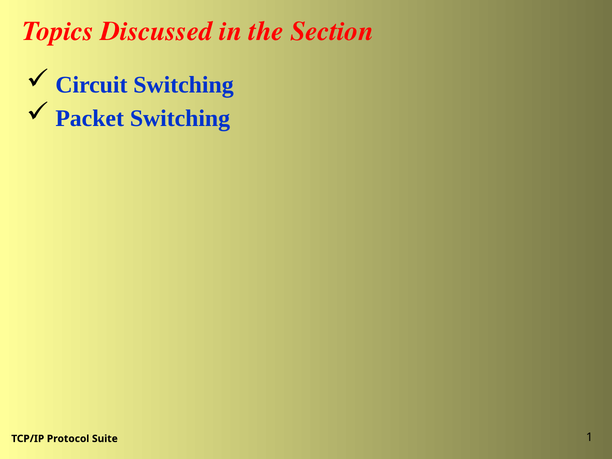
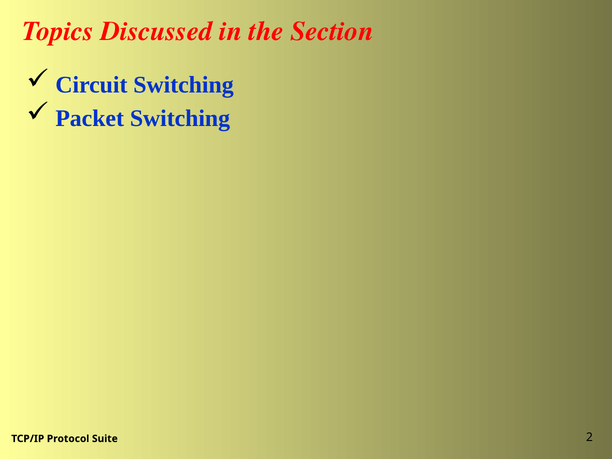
1: 1 -> 2
